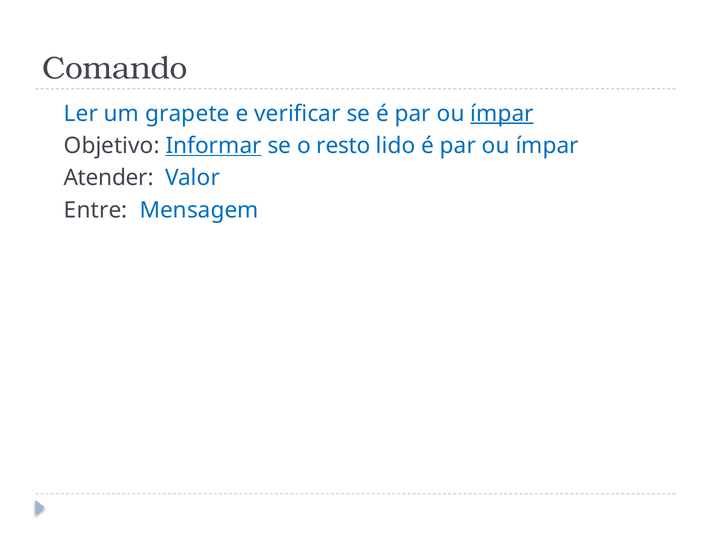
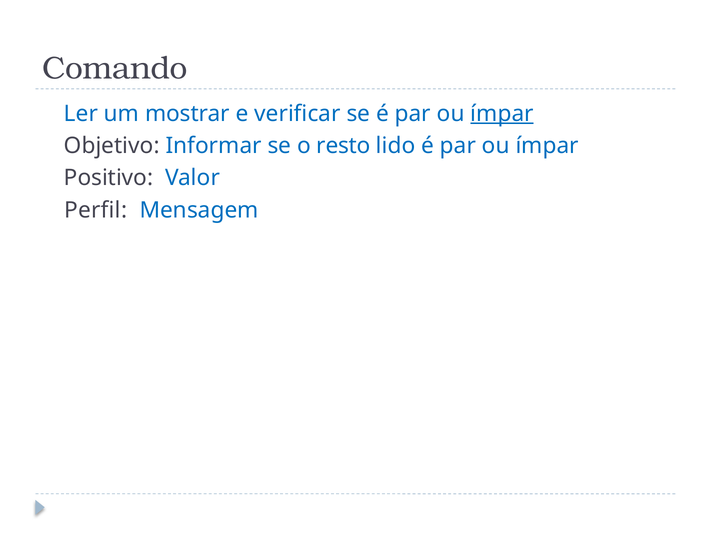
grapete: grapete -> mostrar
Informar underline: present -> none
Atender: Atender -> Positivo
Entre: Entre -> Perfil
